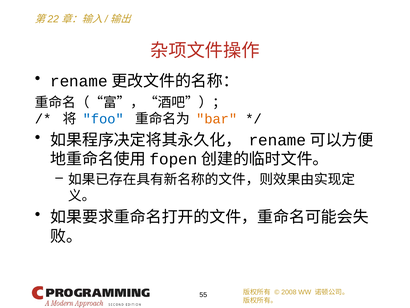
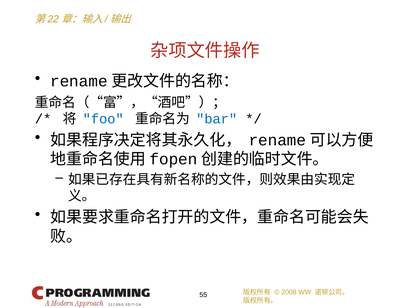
bar colour: orange -> blue
